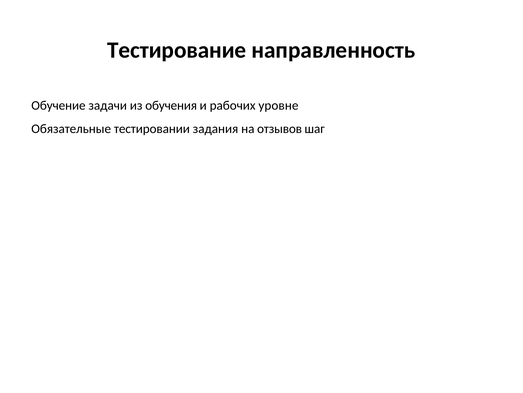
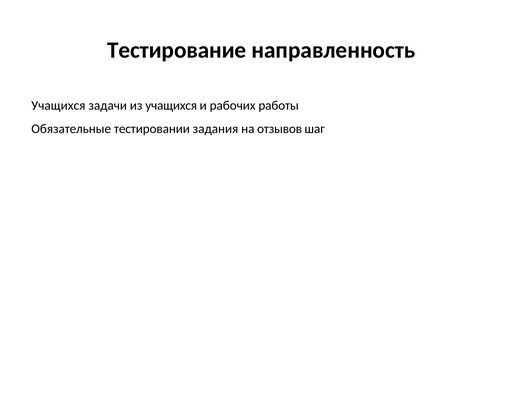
Обучение at (58, 105): Обучение -> Учащихся
из обучения: обучения -> учащихся
уровне: уровне -> работы
